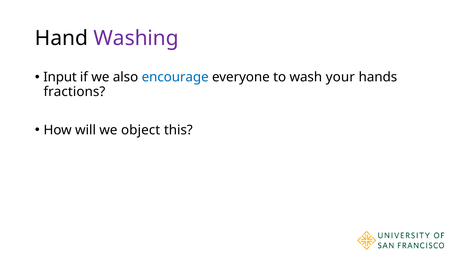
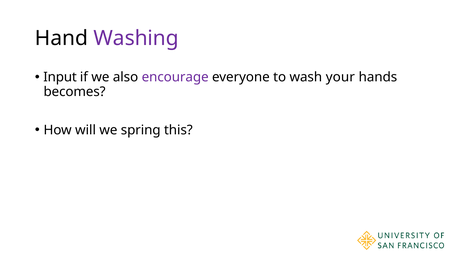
encourage colour: blue -> purple
fractions: fractions -> becomes
object: object -> spring
